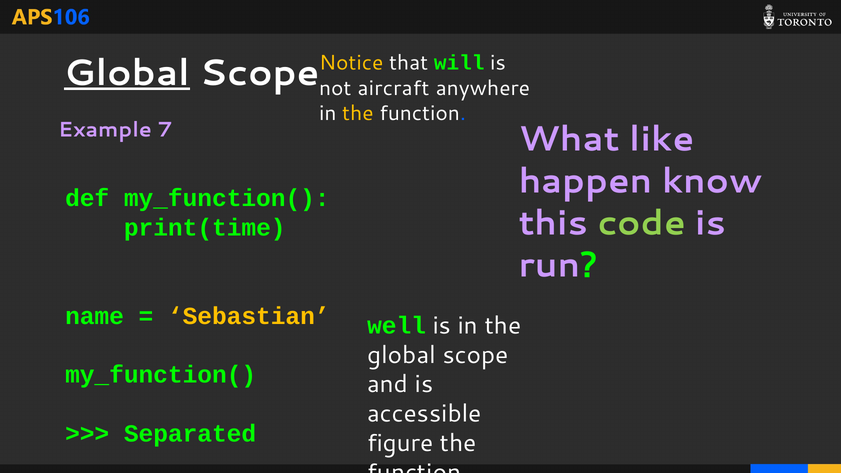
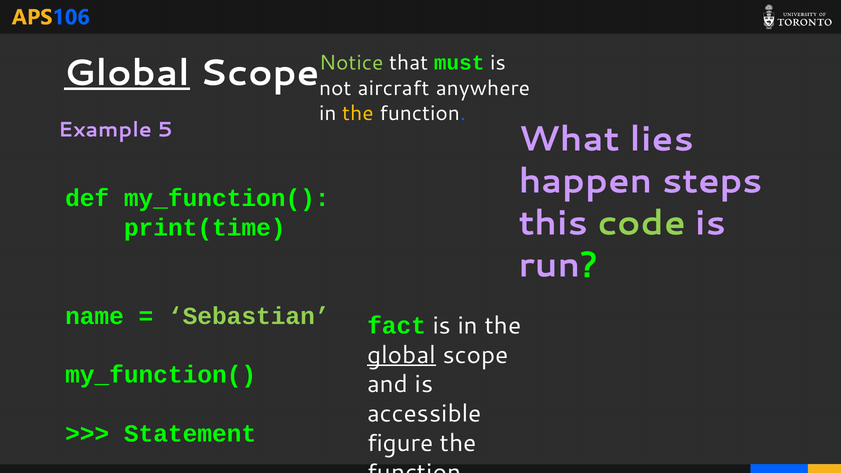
Notice colour: yellow -> light green
will: will -> must
7: 7 -> 5
like: like -> lies
know: know -> steps
Sebastian colour: yellow -> light green
well: well -> fact
global at (402, 355) underline: none -> present
Separated: Separated -> Statement
